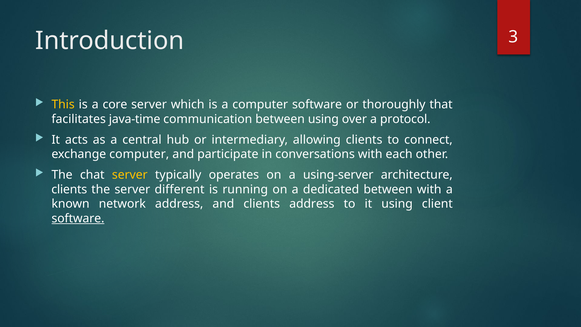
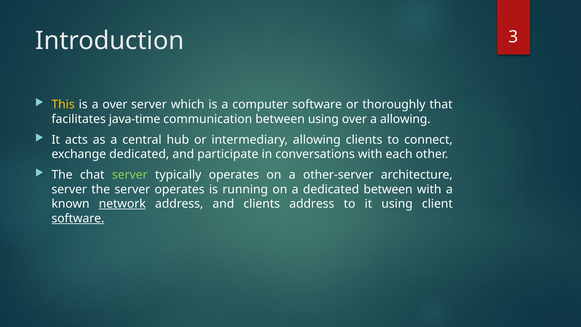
a core: core -> over
a protocol: protocol -> allowing
exchange computer: computer -> dedicated
server at (130, 175) colour: yellow -> light green
using-server: using-server -> other-server
clients at (69, 189): clients -> server
server different: different -> operates
network underline: none -> present
